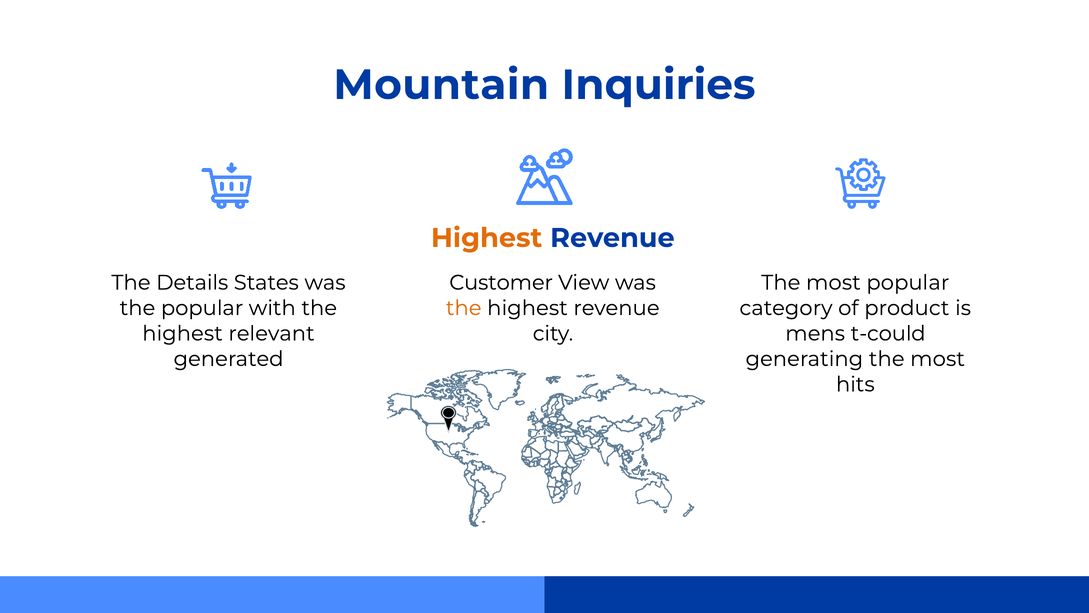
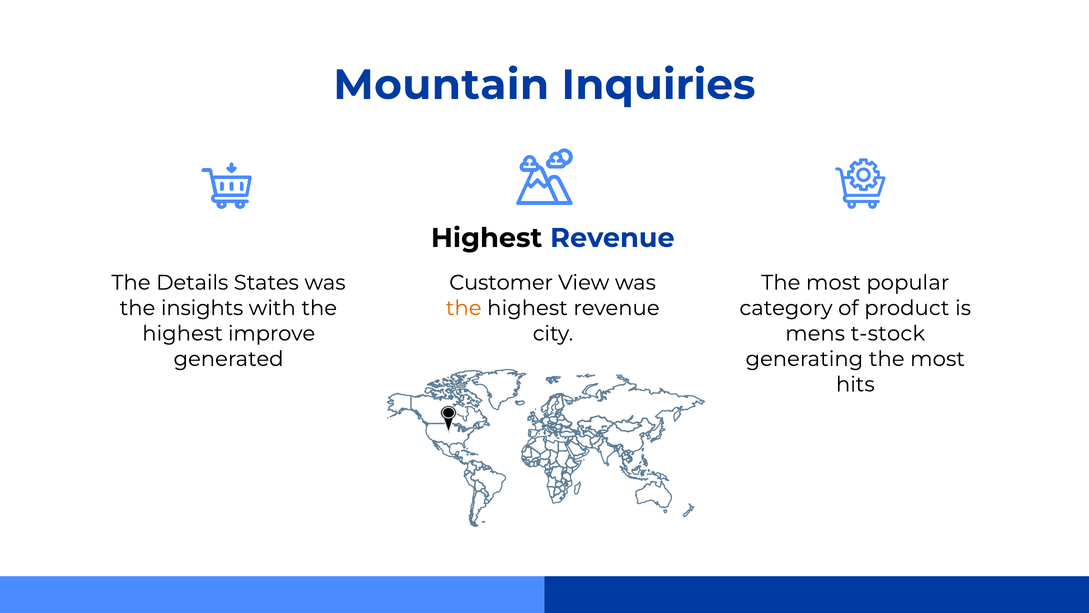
Highest at (487, 238) colour: orange -> black
the popular: popular -> insights
relevant: relevant -> improve
t-could: t-could -> t-stock
